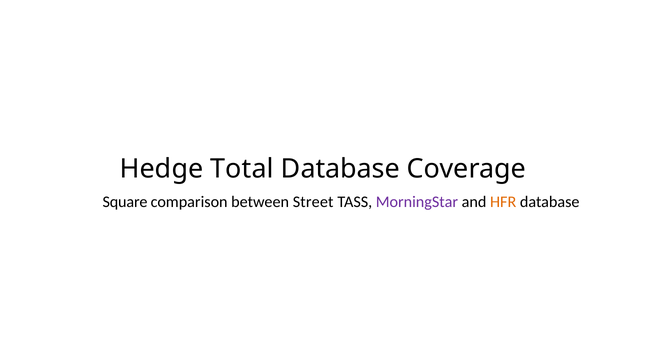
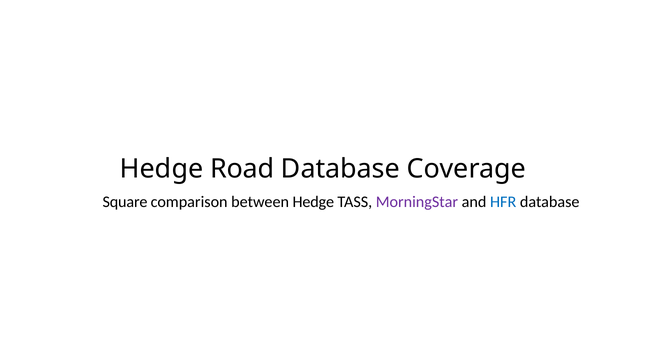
Total: Total -> Road
between Street: Street -> Hedge
HFR colour: orange -> blue
